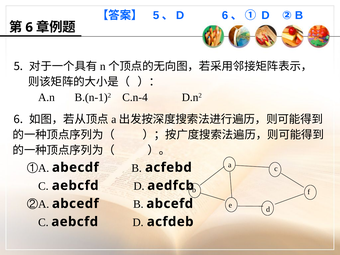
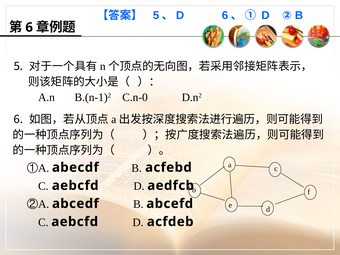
C.n-4: C.n-4 -> C.n-0
